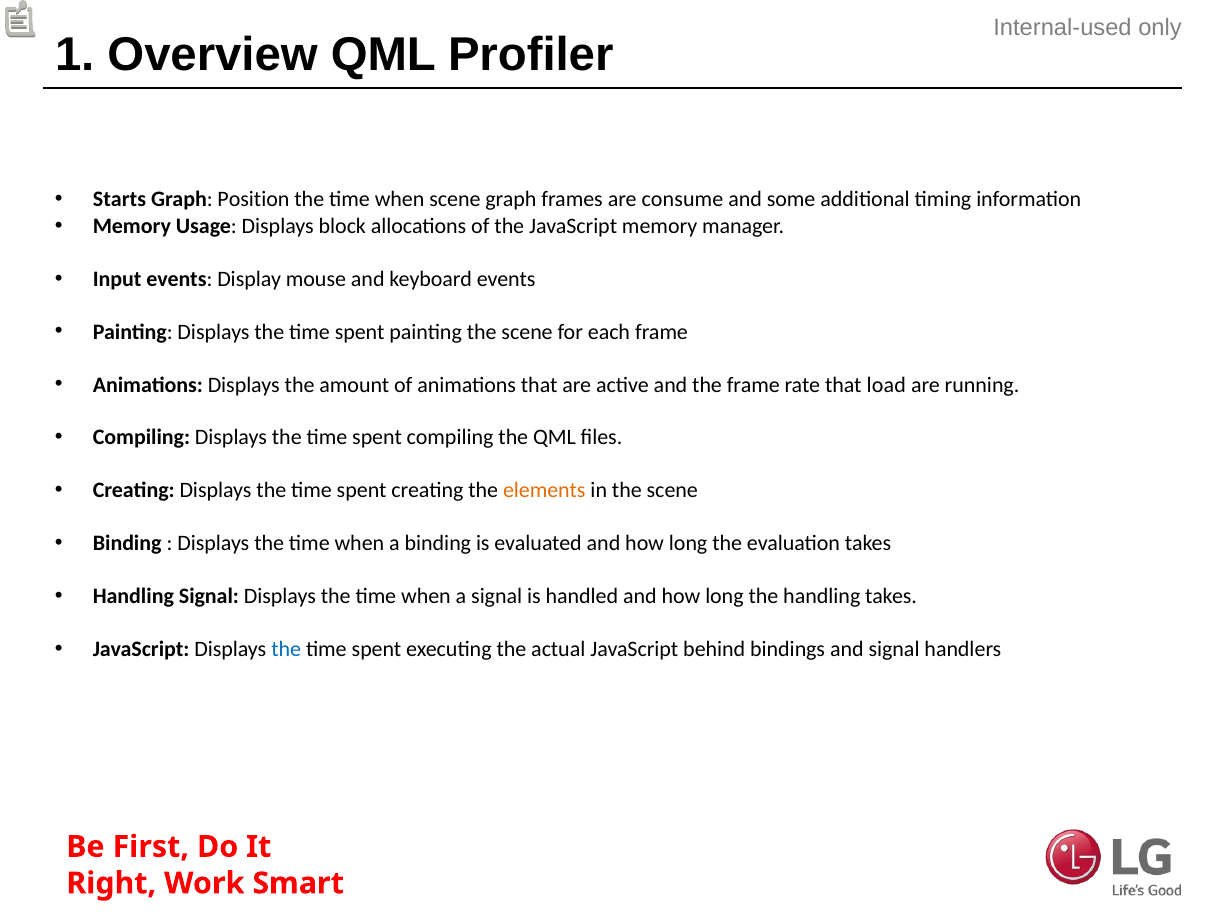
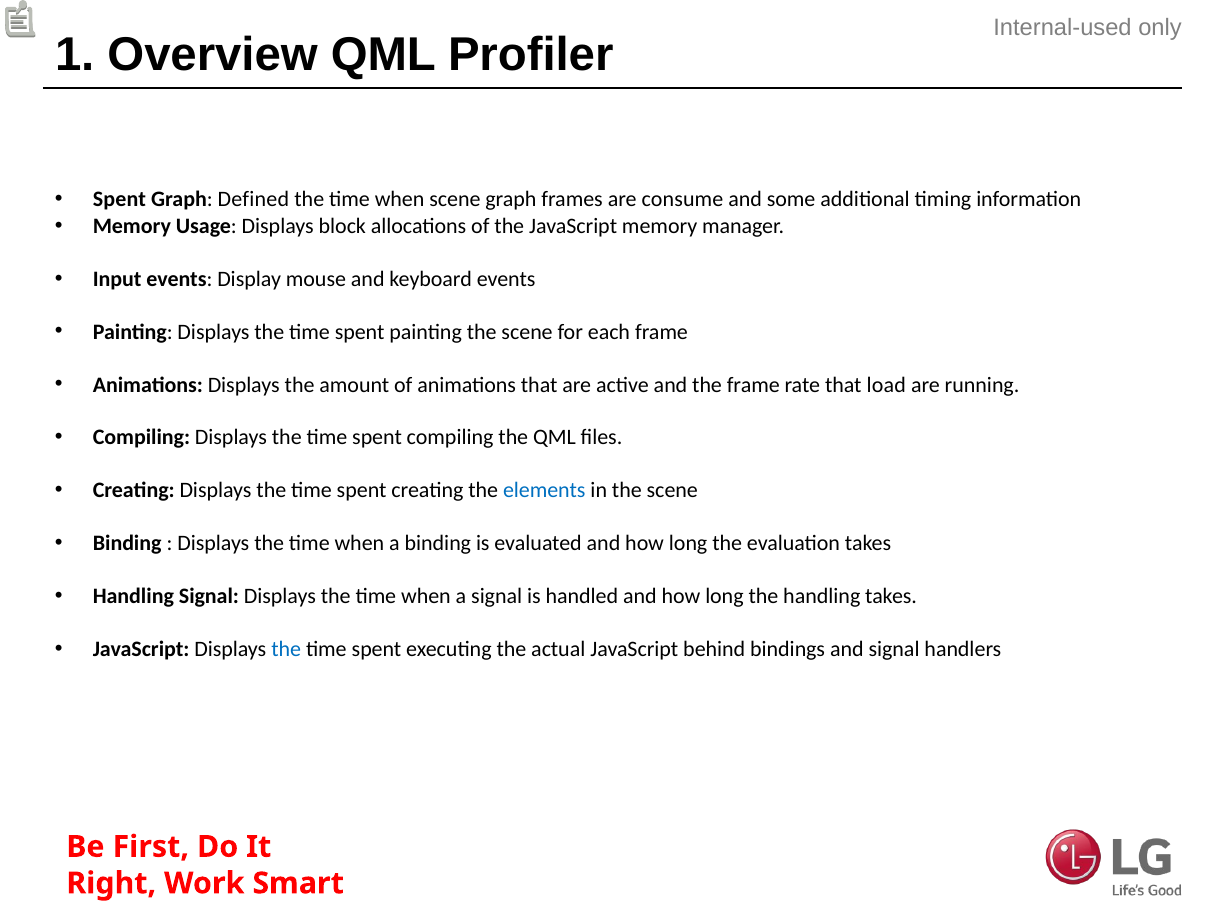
Starts at (120, 200): Starts -> Spent
Position: Position -> Defined
elements colour: orange -> blue
